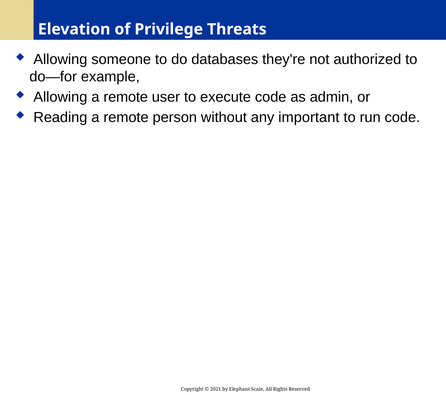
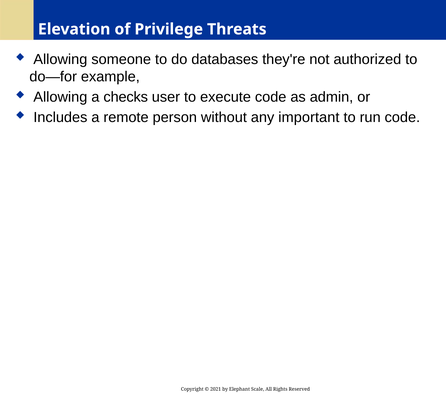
Allowing a remote: remote -> checks
Reading: Reading -> Includes
